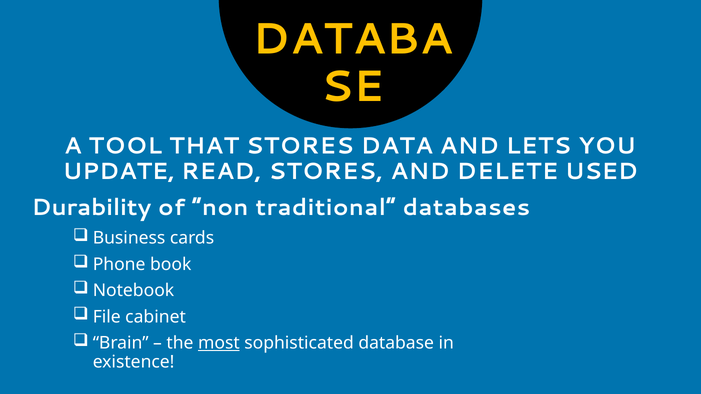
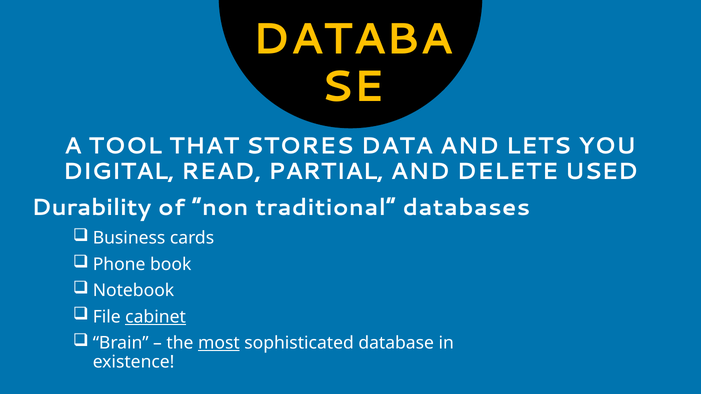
UPDATE: UPDATE -> DIGITAL
READ STORES: STORES -> PARTIAL
cabinet underline: none -> present
